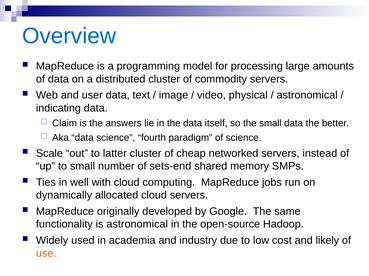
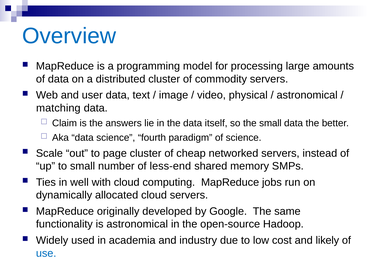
indicating: indicating -> matching
latter: latter -> page
sets-end: sets-end -> less-end
use colour: orange -> blue
